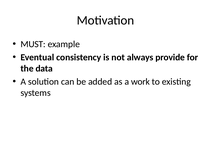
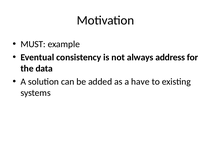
provide: provide -> address
work: work -> have
